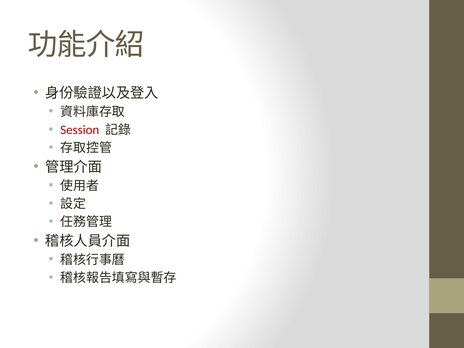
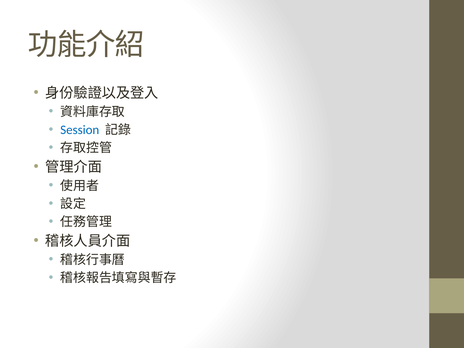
Session colour: red -> blue
